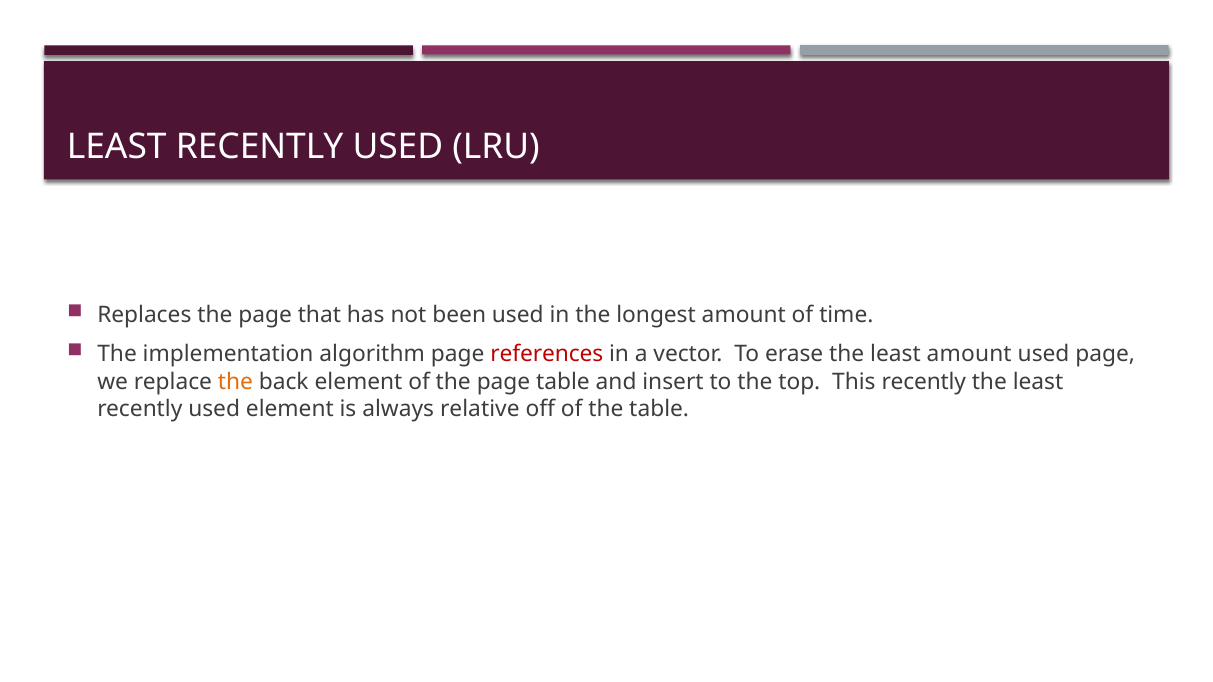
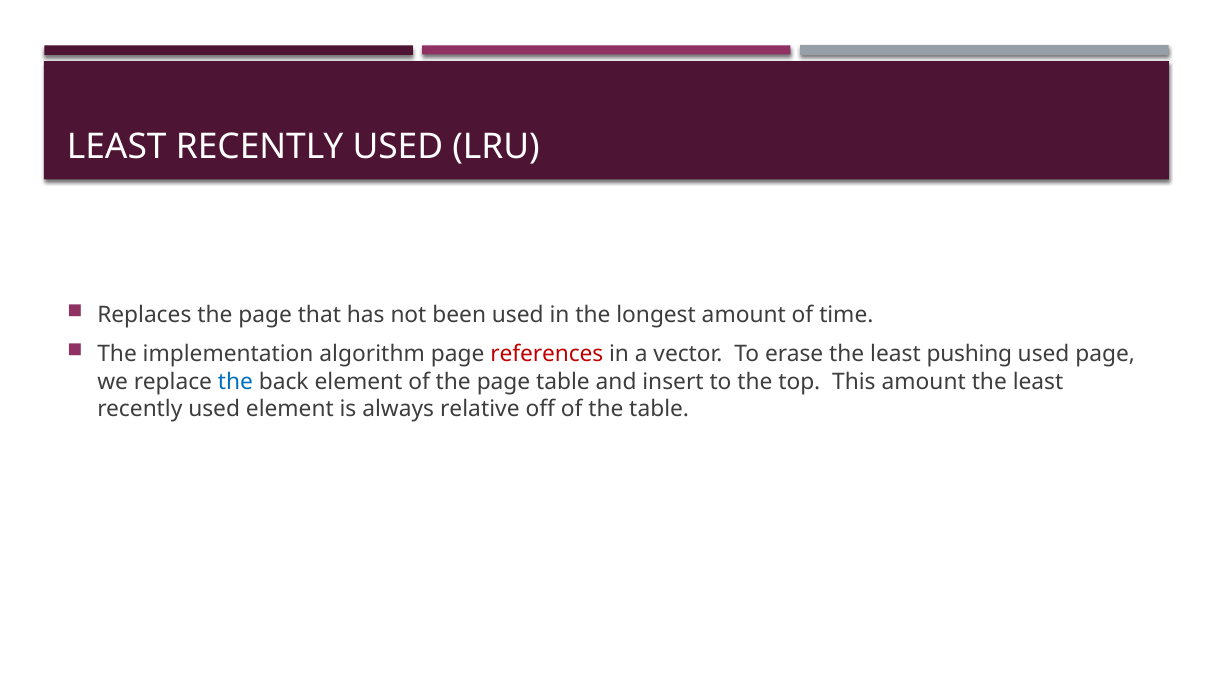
least amount: amount -> pushing
the at (235, 382) colour: orange -> blue
This recently: recently -> amount
